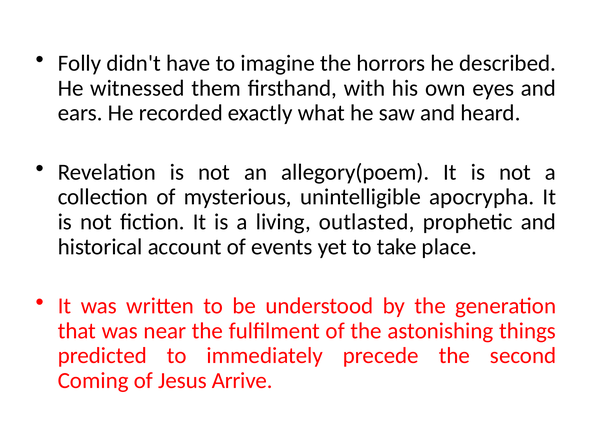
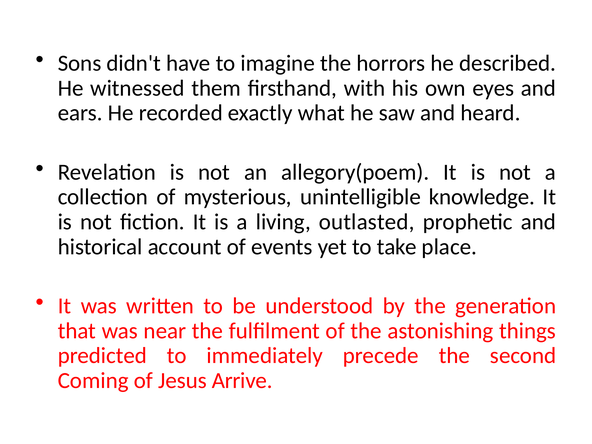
Folly: Folly -> Sons
apocrypha: apocrypha -> knowledge
